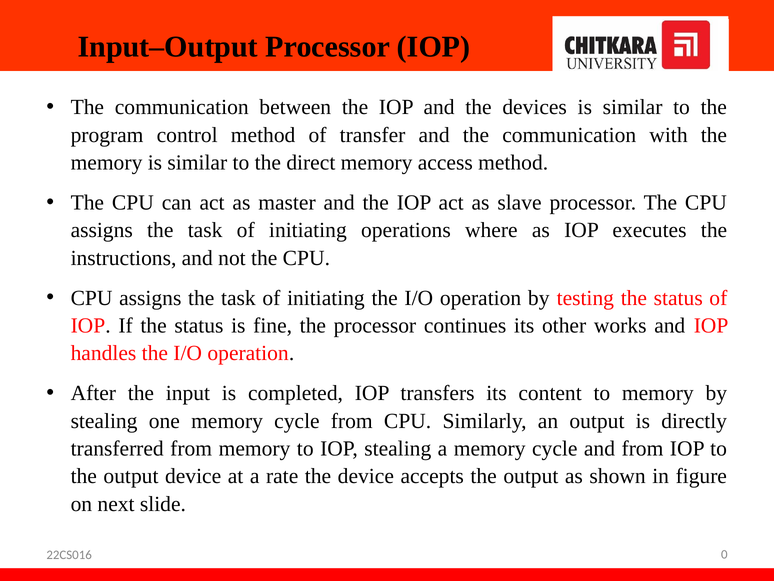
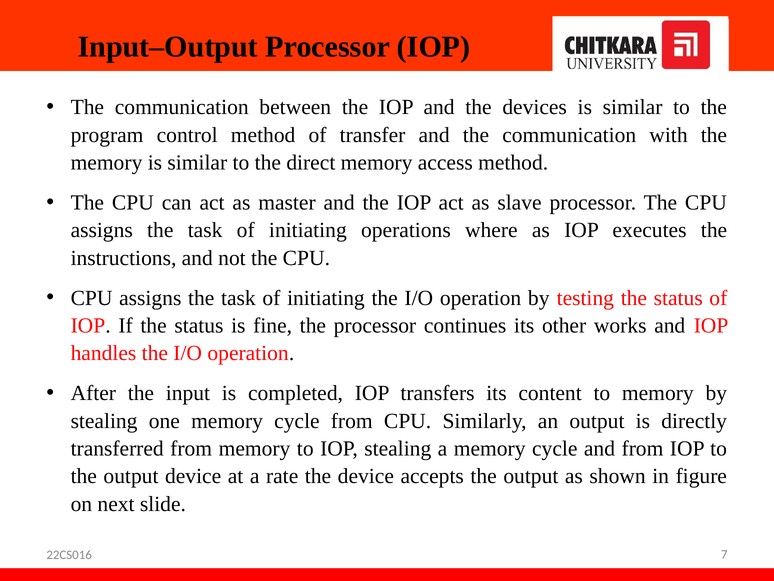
0: 0 -> 7
